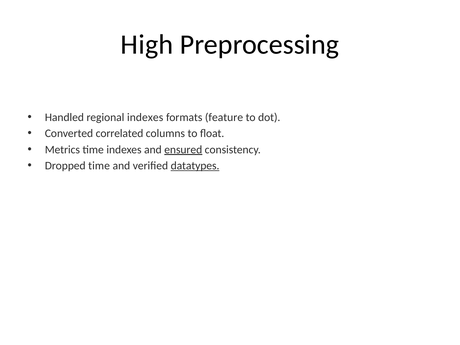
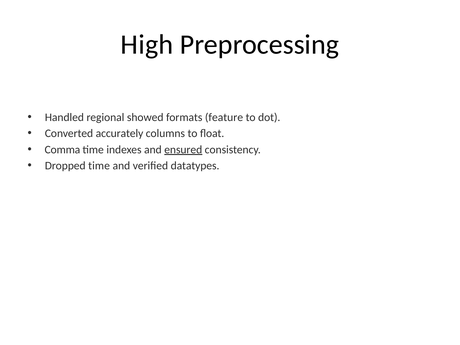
regional indexes: indexes -> showed
correlated: correlated -> accurately
Metrics: Metrics -> Comma
datatypes underline: present -> none
